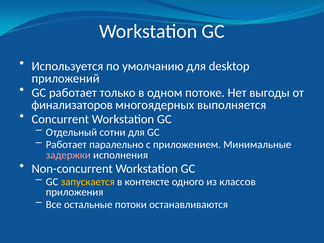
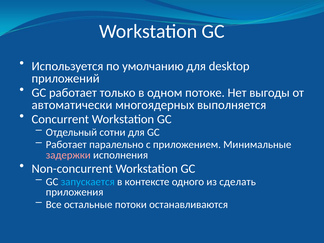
финализаторов: финализаторов -> автоматически
запускается colour: yellow -> light blue
классов: классов -> сделать
